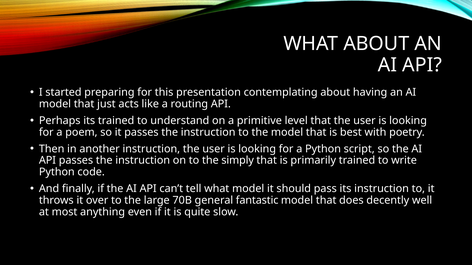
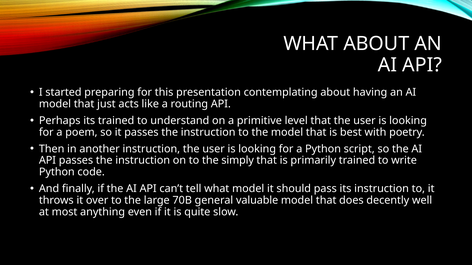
fantastic: fantastic -> valuable
